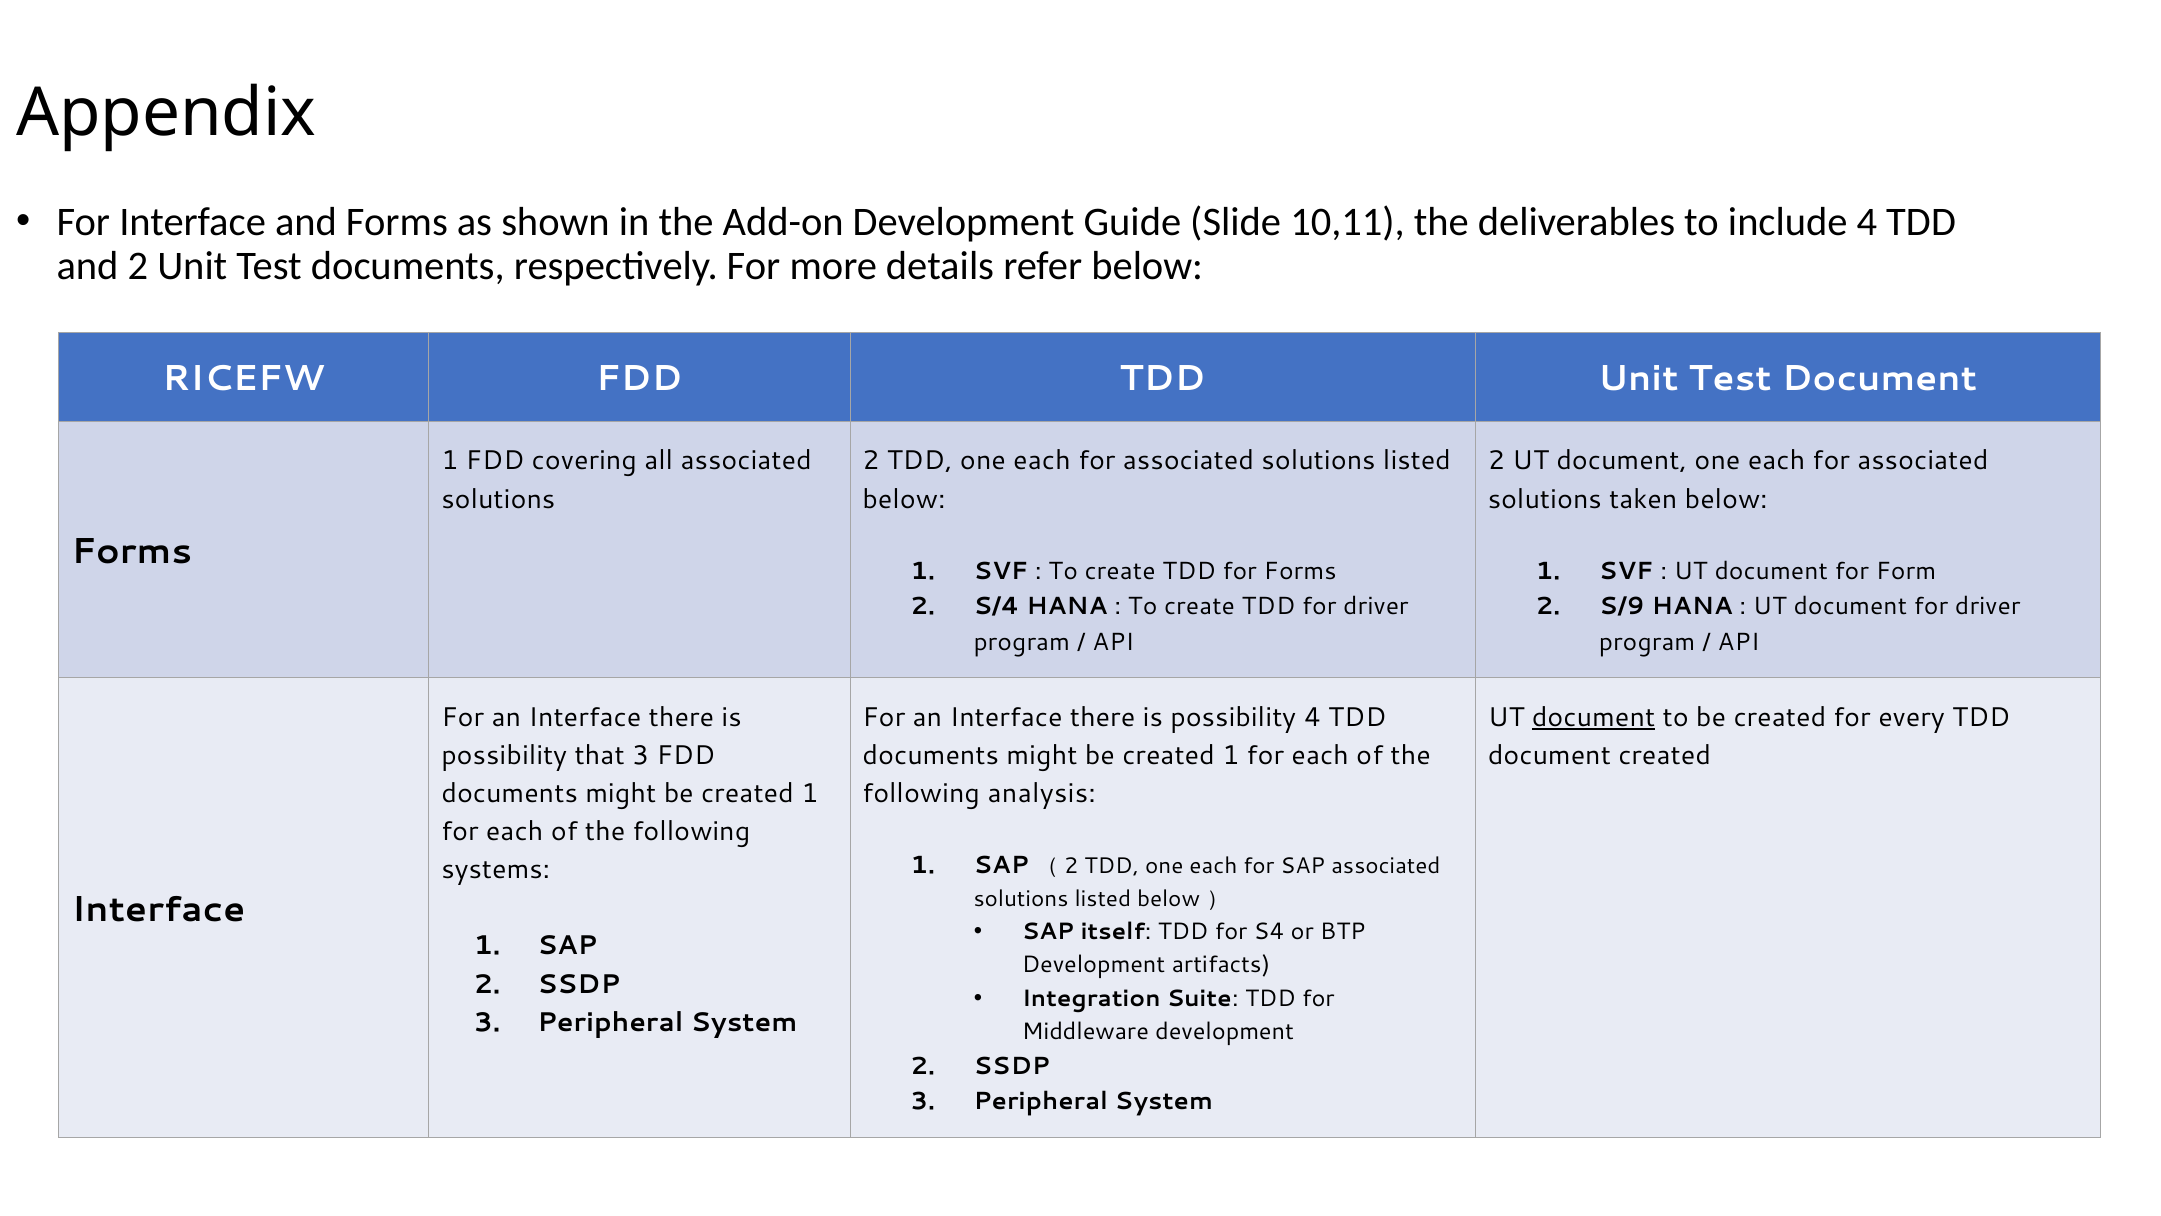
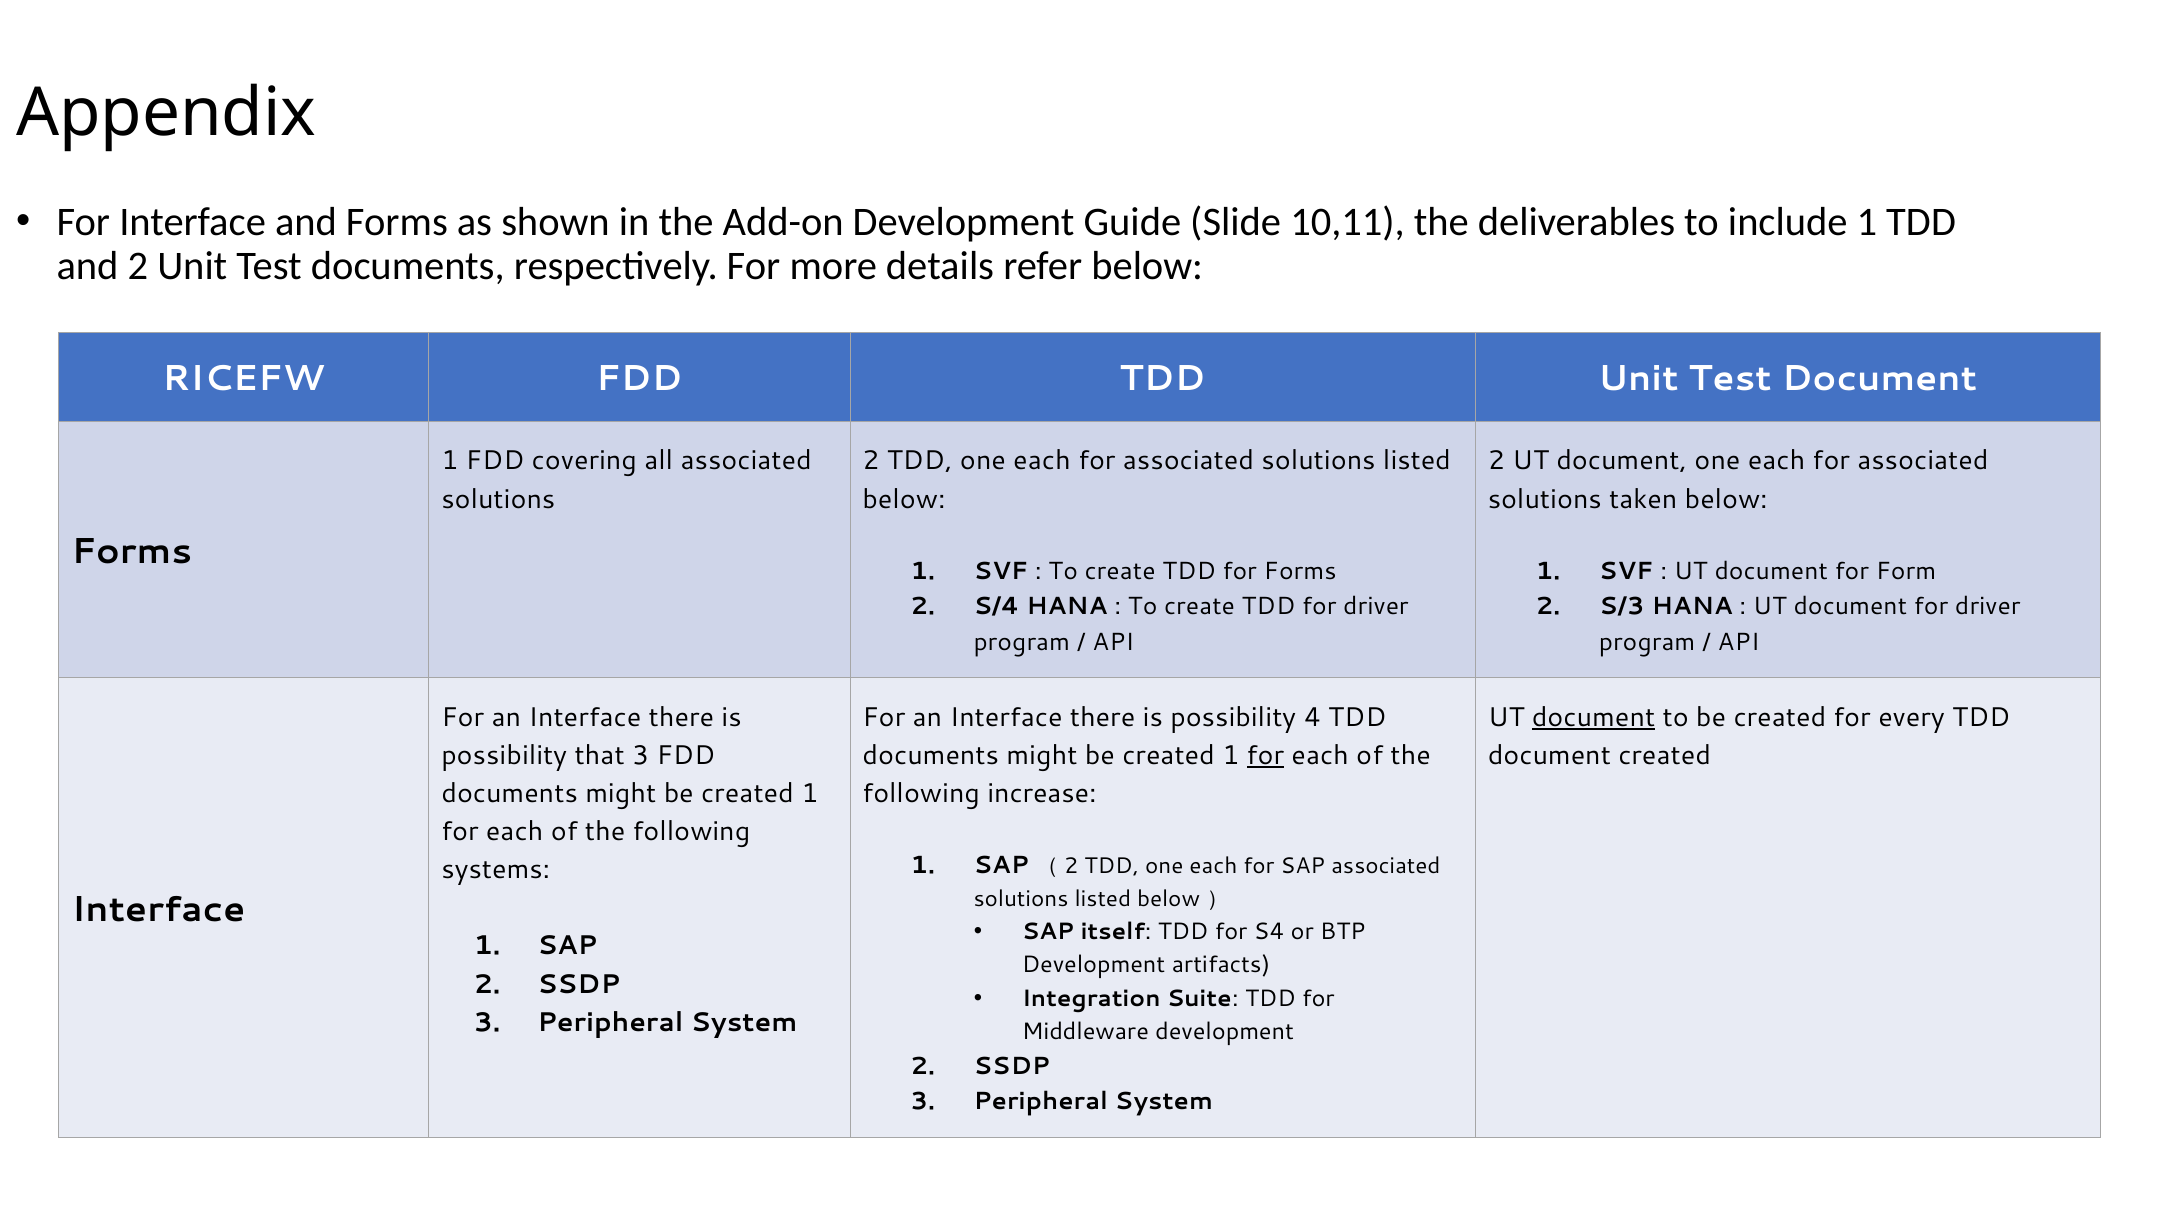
include 4: 4 -> 1
S/9: S/9 -> S/3
for at (1265, 755) underline: none -> present
analysis: analysis -> increase
